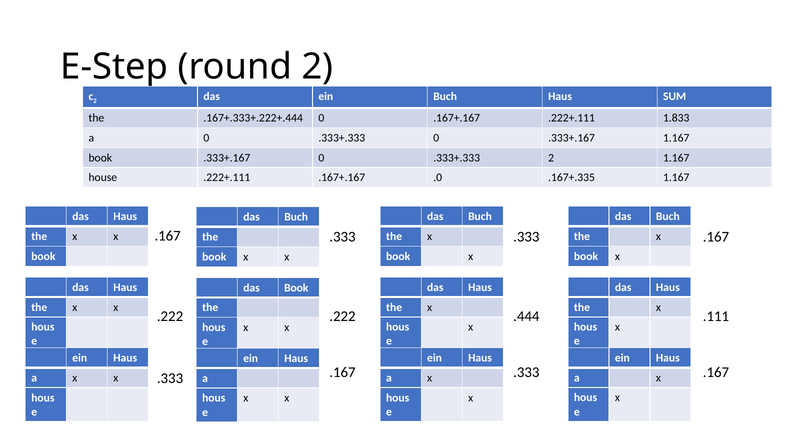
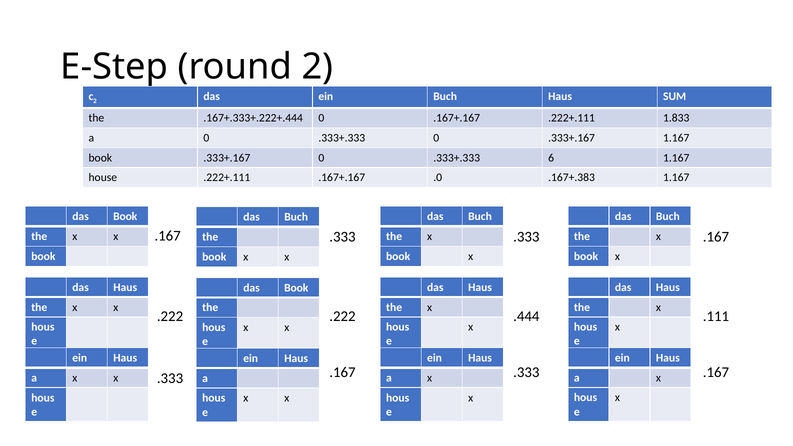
.333+.333 2: 2 -> 6
.167+.335: .167+.335 -> .167+.383
Haus at (125, 216): Haus -> Book
